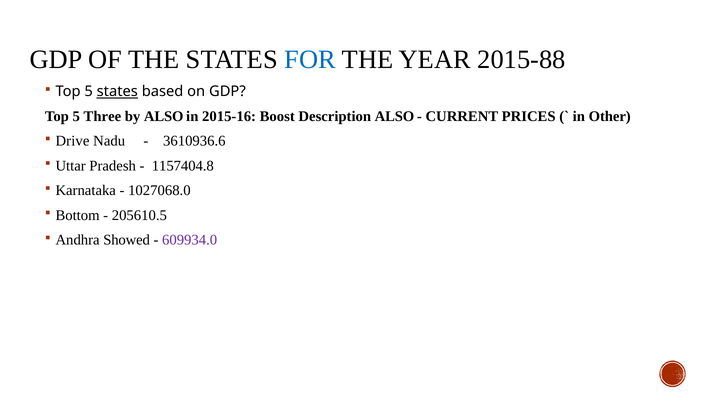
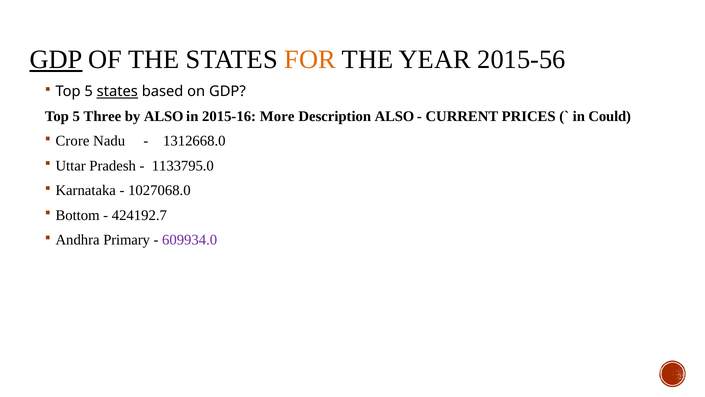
GDP at (56, 60) underline: none -> present
FOR colour: blue -> orange
2015-88: 2015-88 -> 2015-56
Boost: Boost -> More
Other: Other -> Could
Drive: Drive -> Crore
3610936.6: 3610936.6 -> 1312668.0
1157404.8: 1157404.8 -> 1133795.0
205610.5: 205610.5 -> 424192.7
Showed: Showed -> Primary
